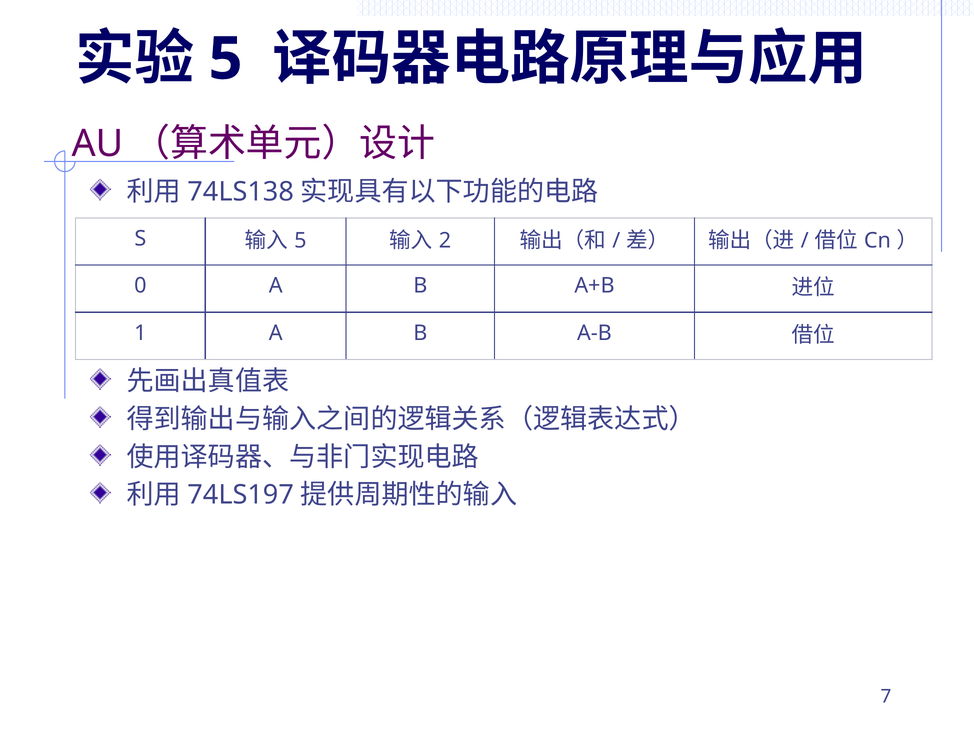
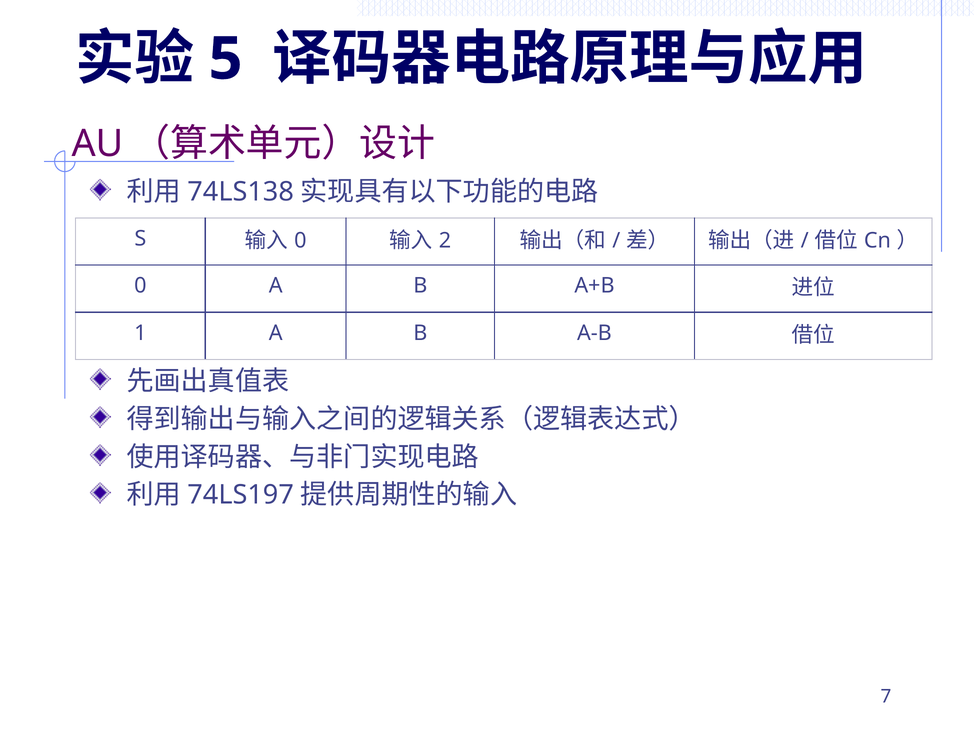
5 at (300, 240): 5 -> 0
